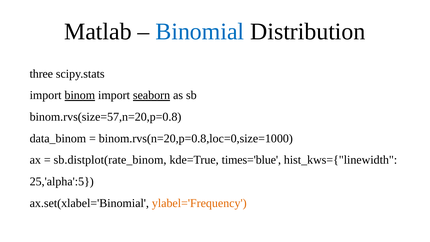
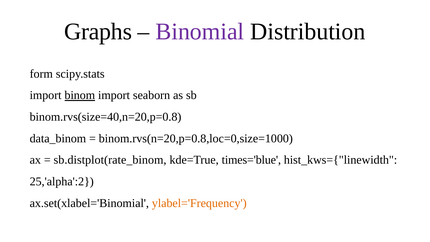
Matlab: Matlab -> Graphs
Binomial colour: blue -> purple
three: three -> form
seaborn underline: present -> none
binom.rvs(size=57,n=20,p=0.8: binom.rvs(size=57,n=20,p=0.8 -> binom.rvs(size=40,n=20,p=0.8
25,'alpha':5: 25,'alpha':5 -> 25,'alpha':2
